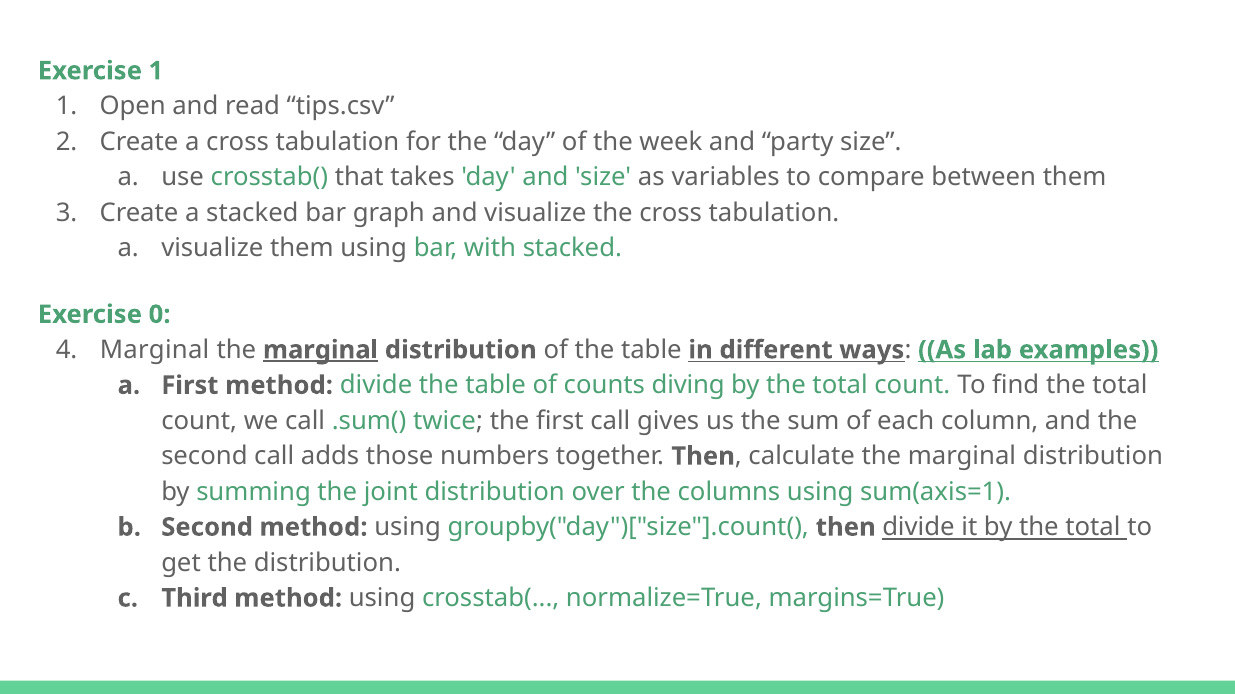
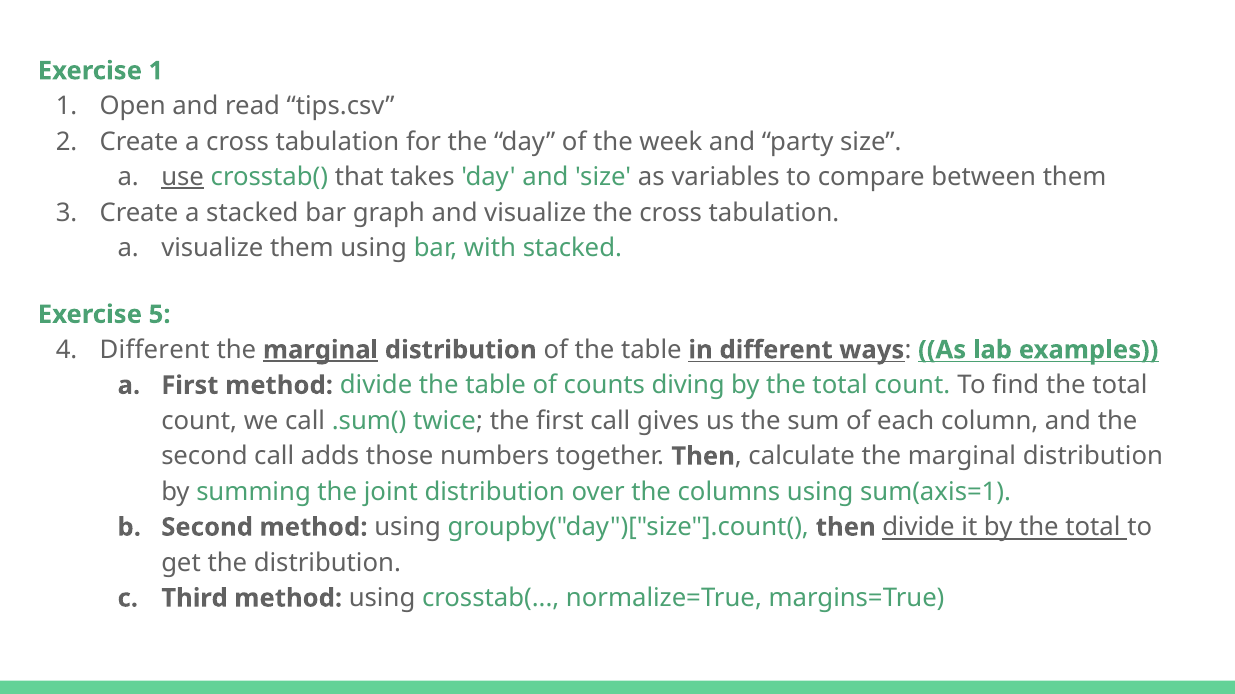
use underline: none -> present
0: 0 -> 5
Marginal at (155, 350): Marginal -> Different
